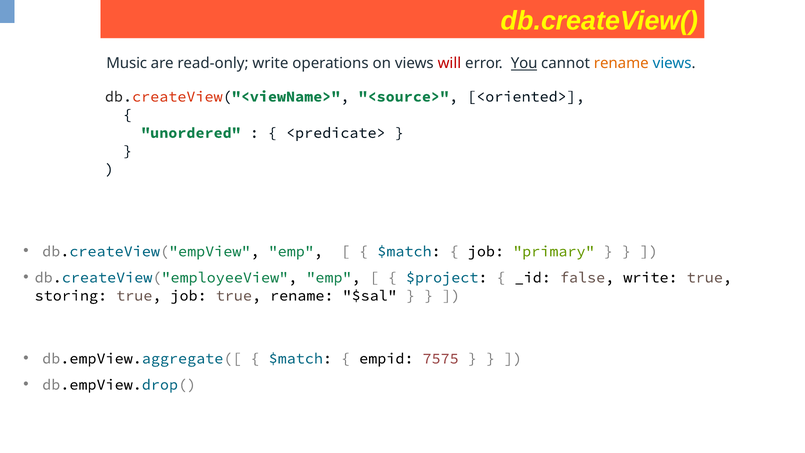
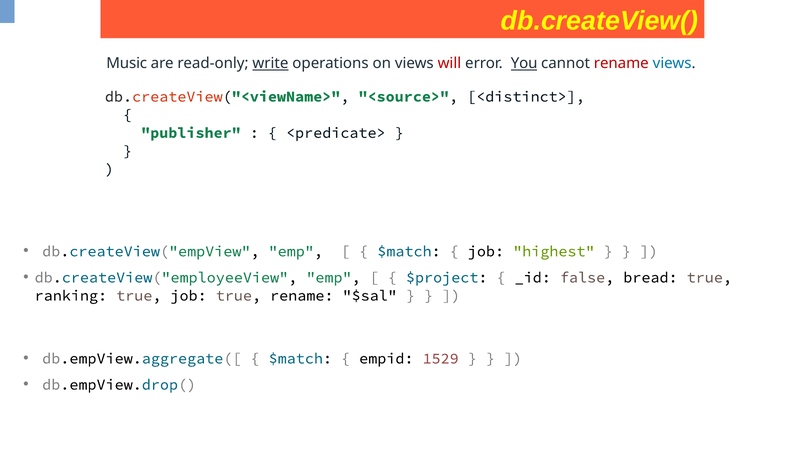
write at (270, 63) underline: none -> present
rename at (621, 63) colour: orange -> red
<oriented>: <oriented> -> <distinct>
unordered: unordered -> publisher
primary: primary -> highest
false write: write -> bread
storing: storing -> ranking
7575: 7575 -> 1529
